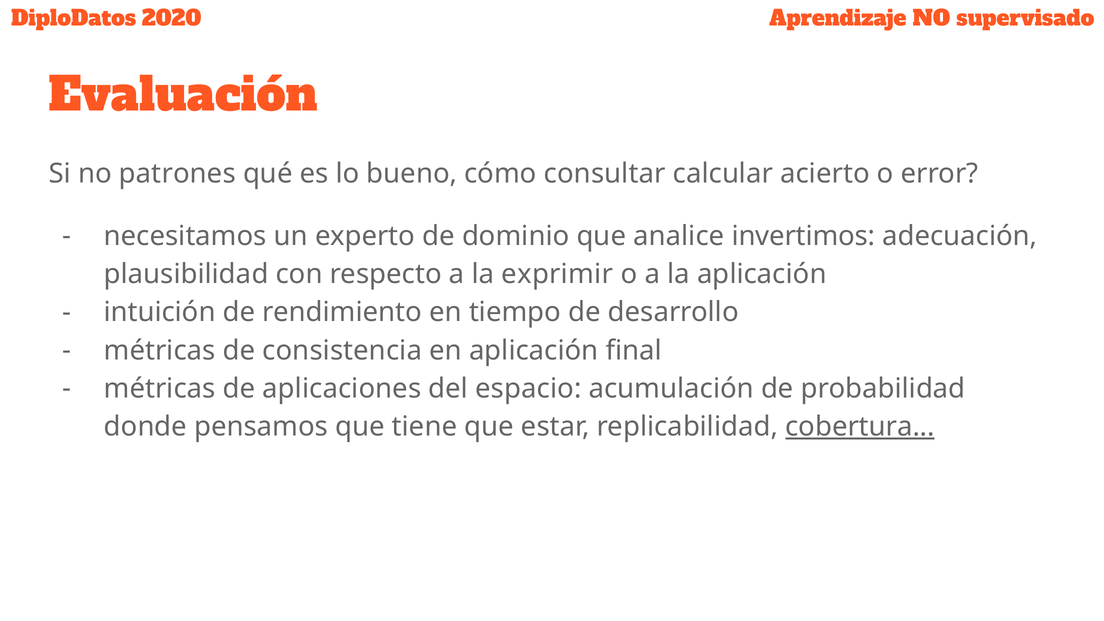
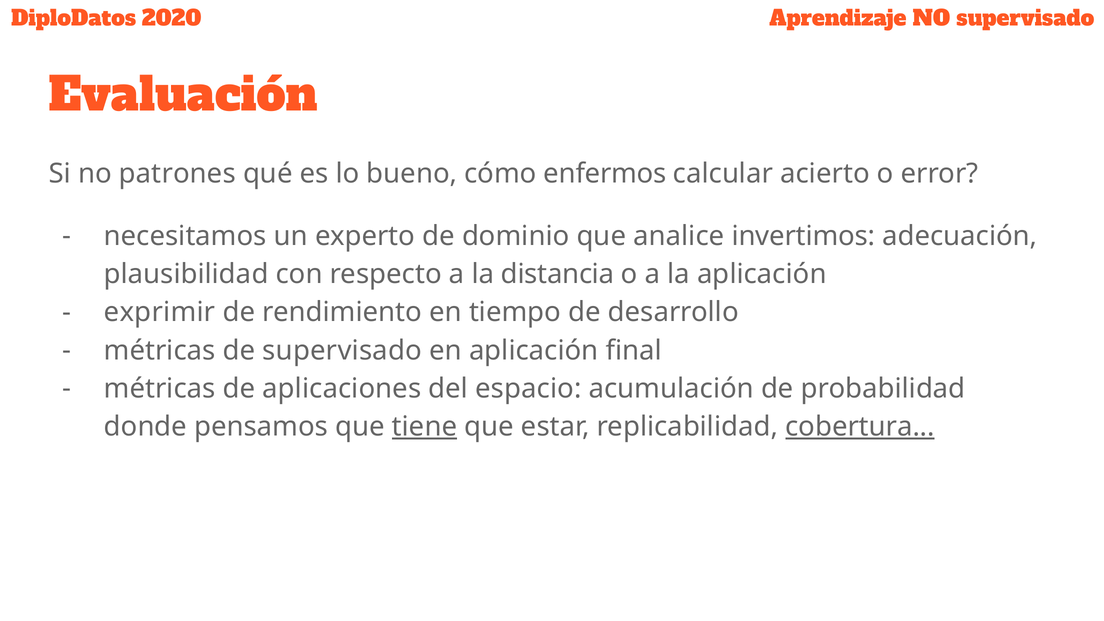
consultar: consultar -> enfermos
exprimir: exprimir -> distancia
intuición: intuición -> exprimir
de consistencia: consistencia -> supervisado
tiene underline: none -> present
